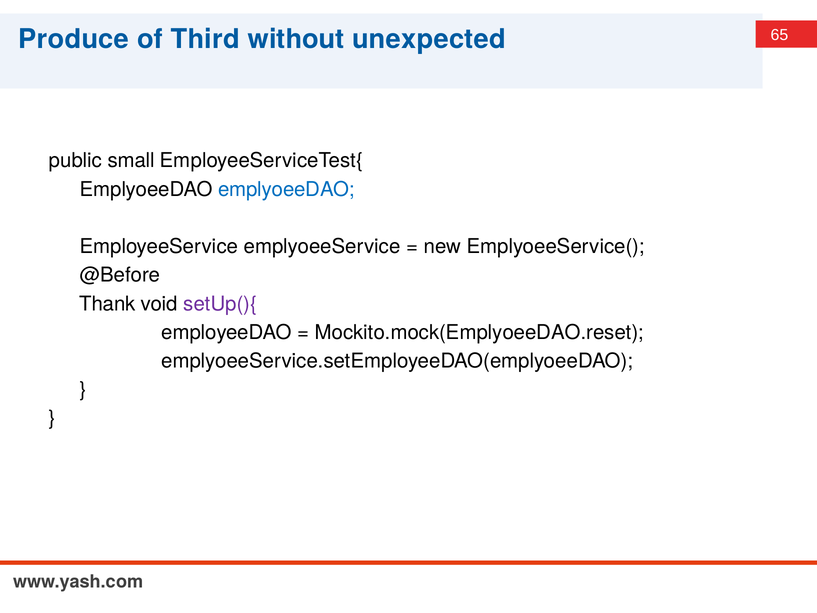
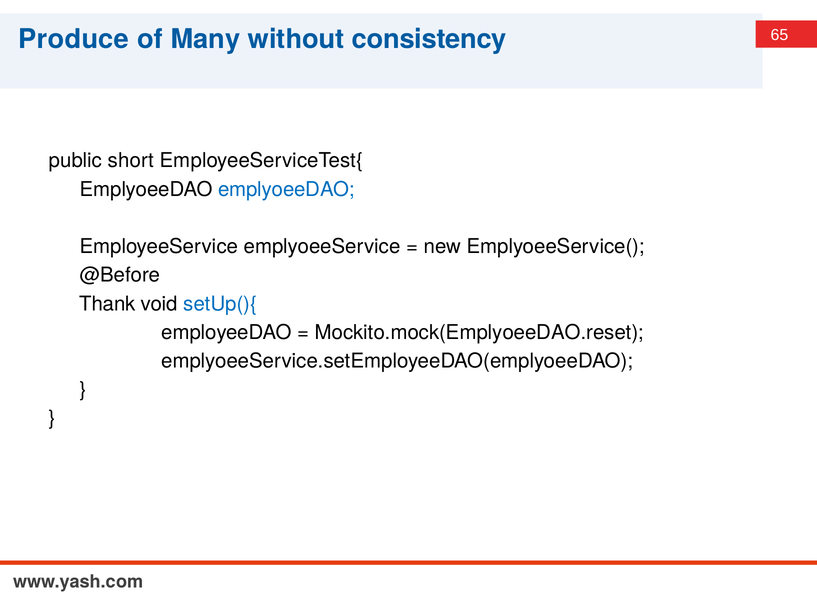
Third: Third -> Many
unexpected: unexpected -> consistency
small: small -> short
setUp(){ colour: purple -> blue
